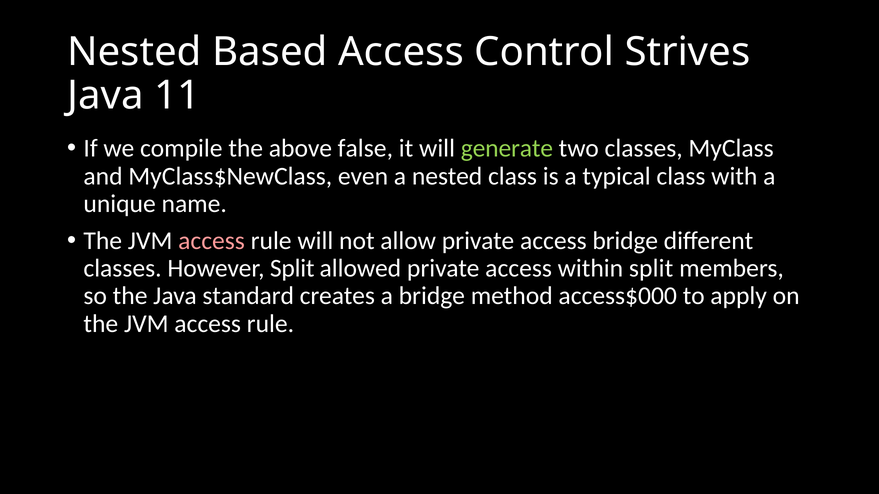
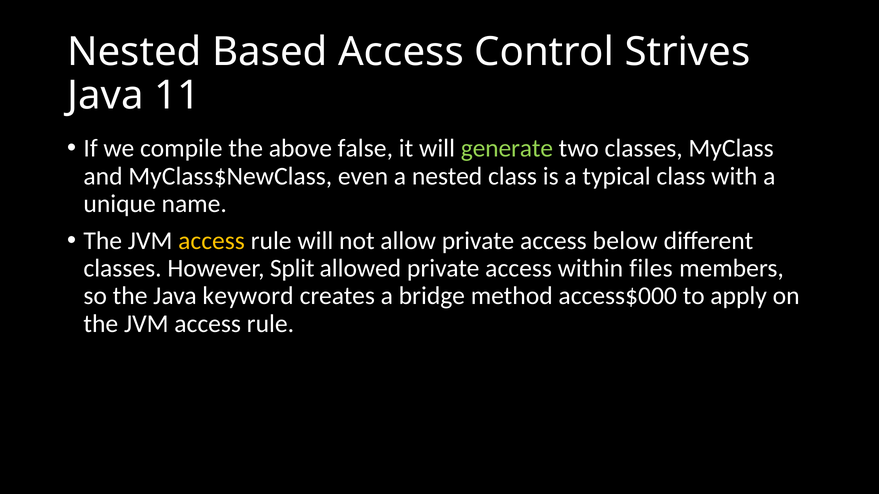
access at (212, 241) colour: pink -> yellow
access bridge: bridge -> below
within split: split -> files
standard: standard -> keyword
